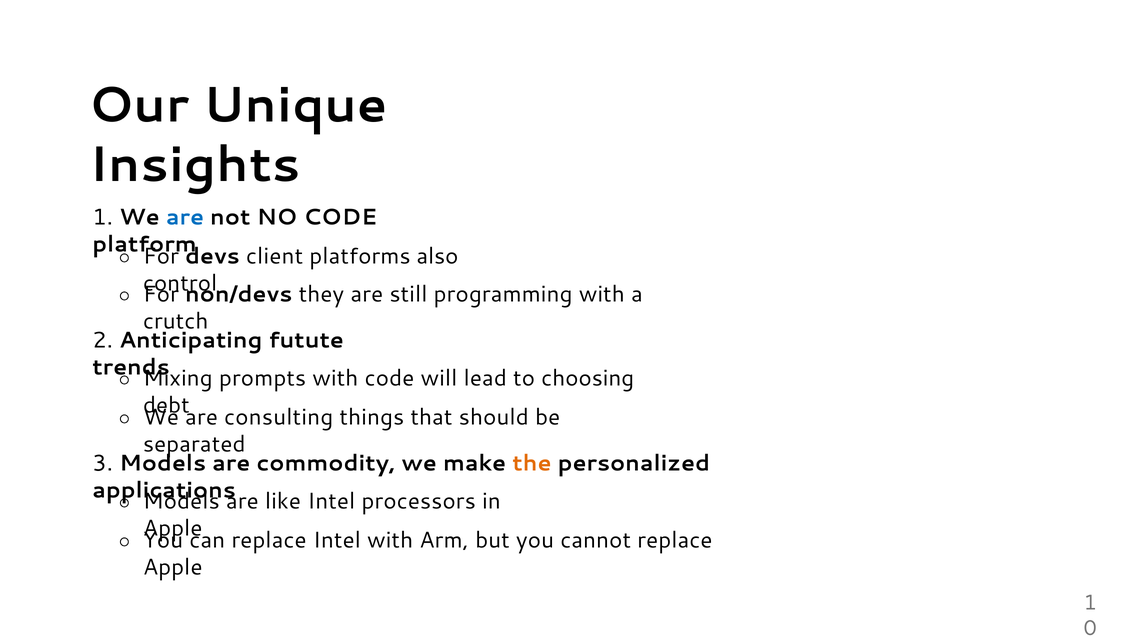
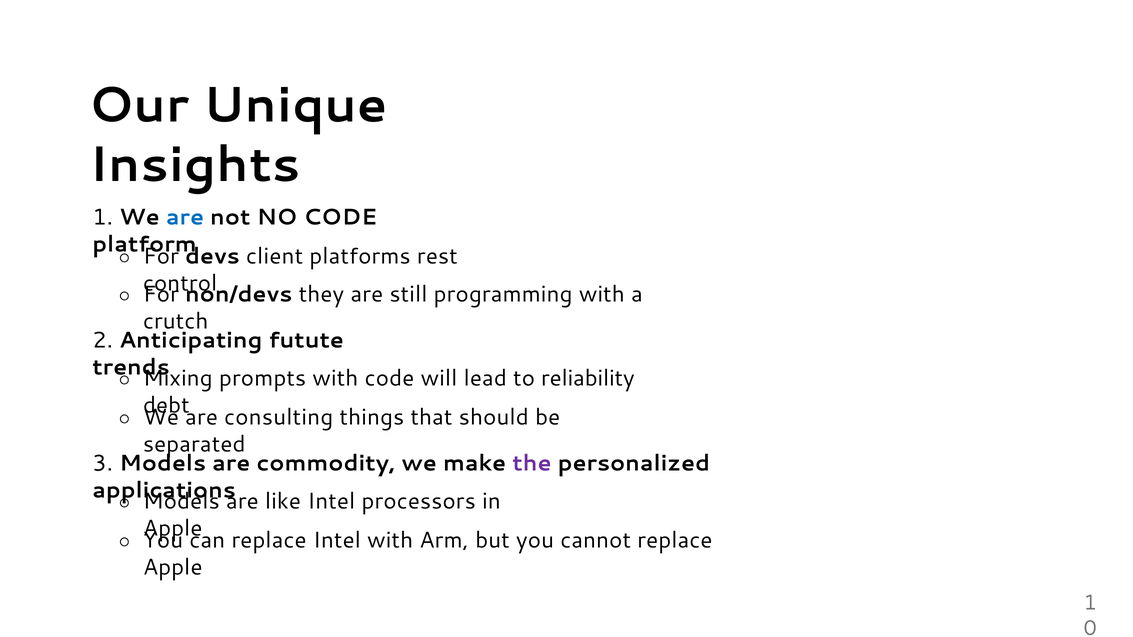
also: also -> rest
choosing: choosing -> reliability
the colour: orange -> purple
